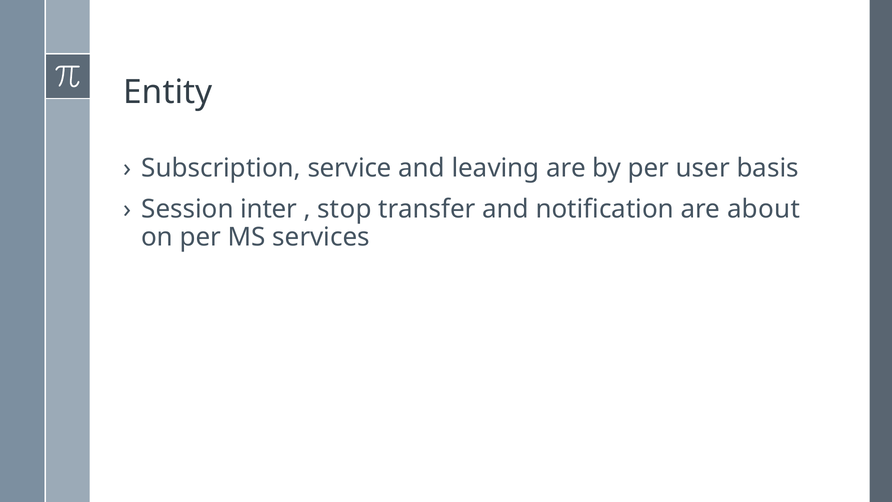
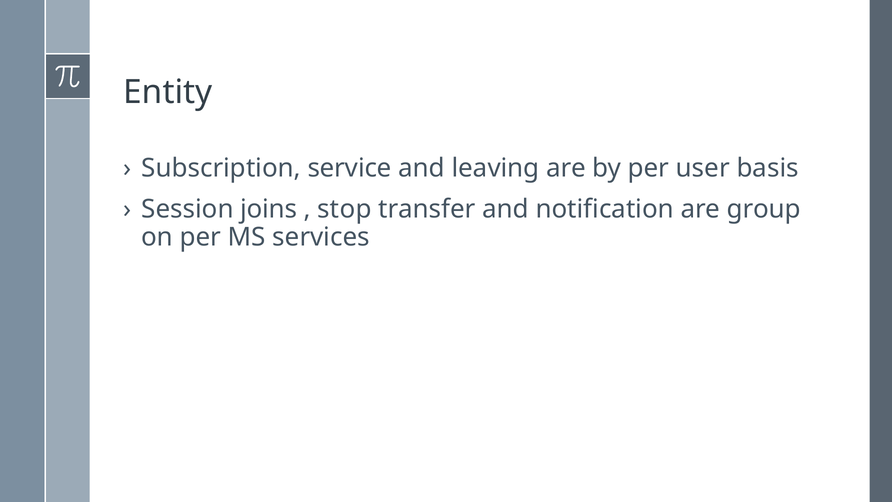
inter: inter -> joins
about: about -> group
